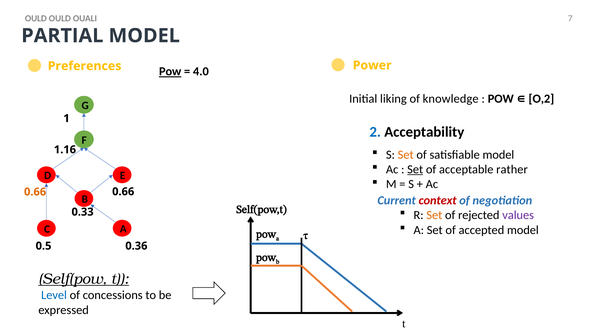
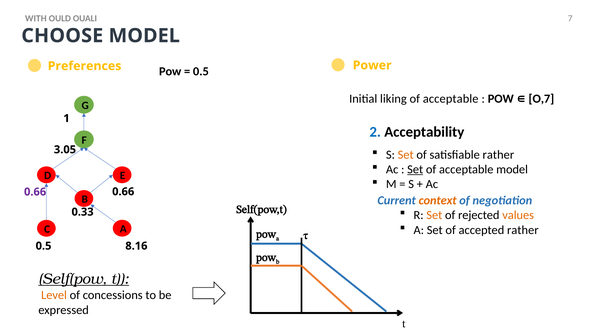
OULD at (36, 18): OULD -> WITH
PARTIAL: PARTIAL -> CHOOSE
Pow at (170, 72) underline: present -> none
4.0 at (201, 72): 4.0 -> 0.5
knowledge at (451, 99): knowledge -> acceptable
O,2: O,2 -> O,7
1.16: 1.16 -> 3.05
satisfiable model: model -> rather
acceptable rather: rather -> model
0.66 at (35, 192) colour: orange -> purple
context colour: red -> orange
values colour: purple -> orange
accepted model: model -> rather
0.36: 0.36 -> 8.16
Level colour: blue -> orange
